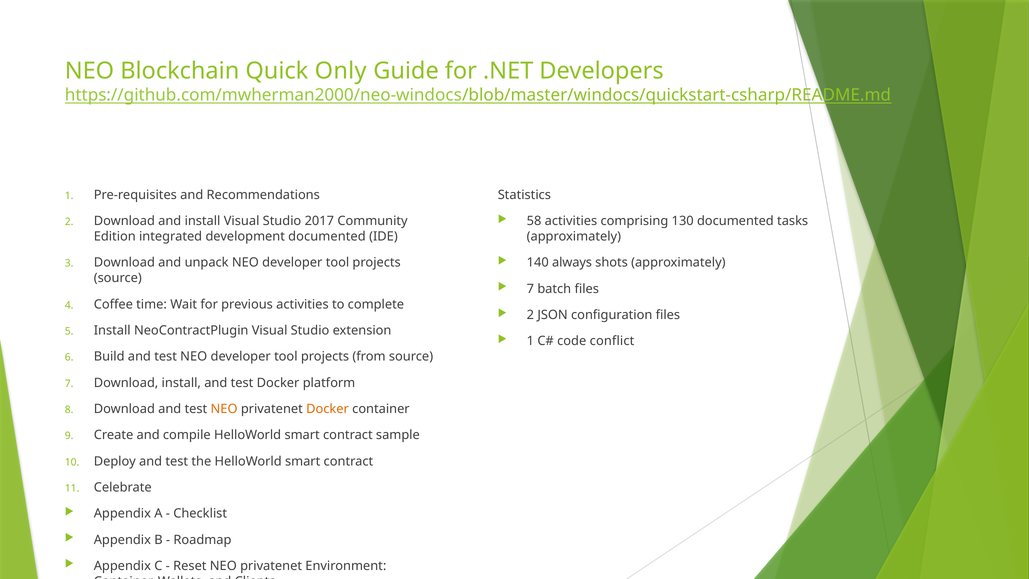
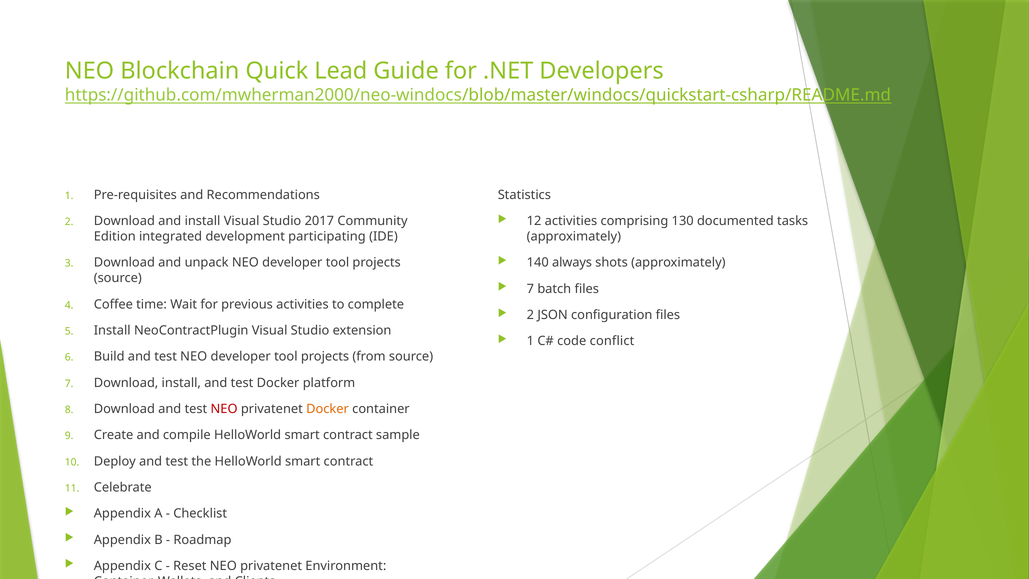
Only: Only -> Lead
58: 58 -> 12
development documented: documented -> participating
NEO at (224, 409) colour: orange -> red
